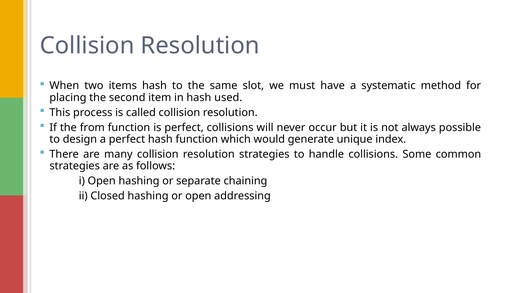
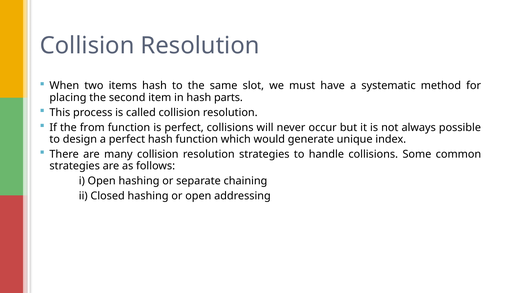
used: used -> parts
